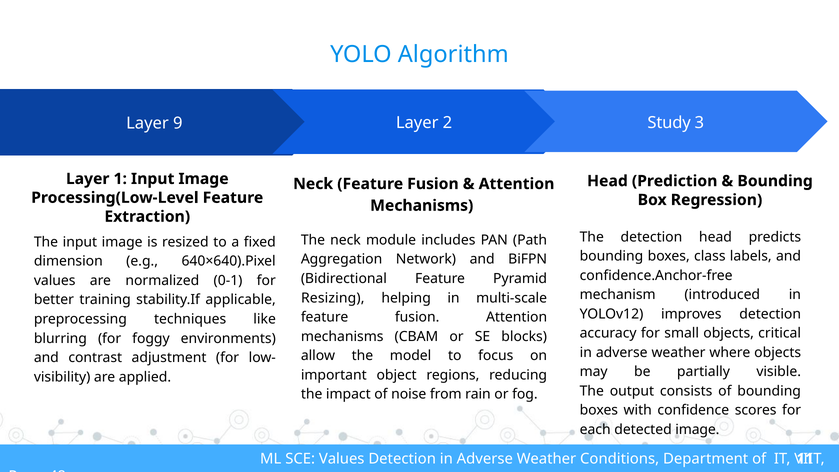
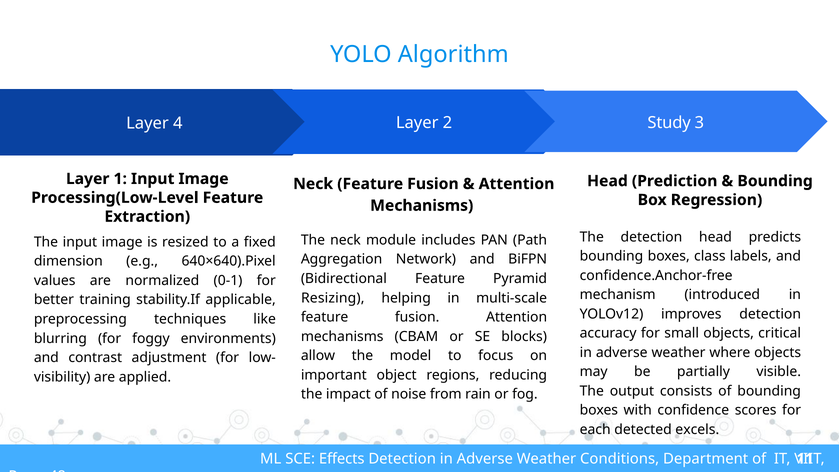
9: 9 -> 4
detected image: image -> excels
SCE Values: Values -> Effects
